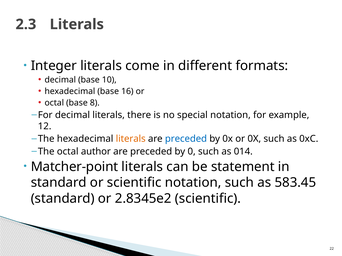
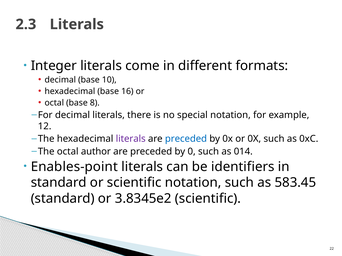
literals at (131, 139) colour: orange -> purple
Matcher-point: Matcher-point -> Enables-point
statement: statement -> identifiers
2.8345e2: 2.8345e2 -> 3.8345e2
